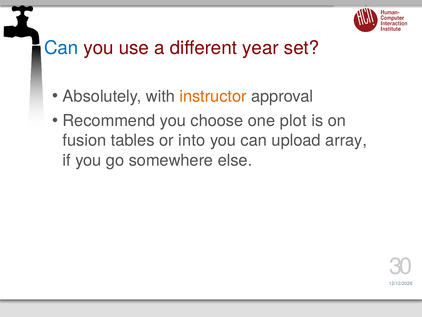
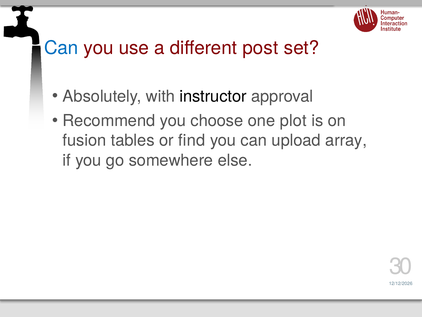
year: year -> post
instructor colour: orange -> black
into: into -> find
